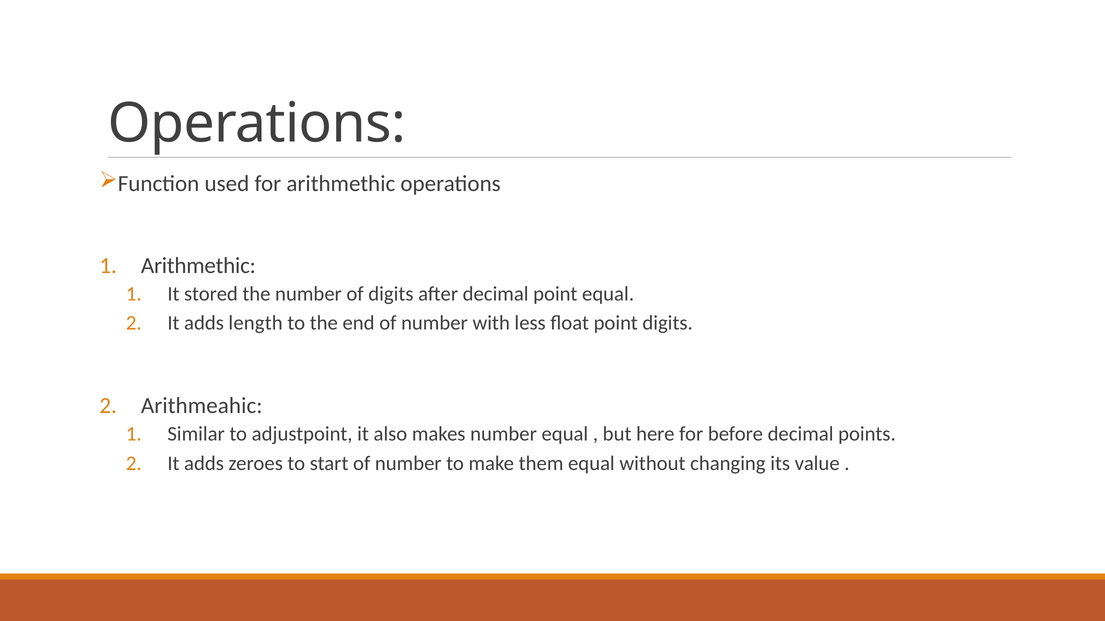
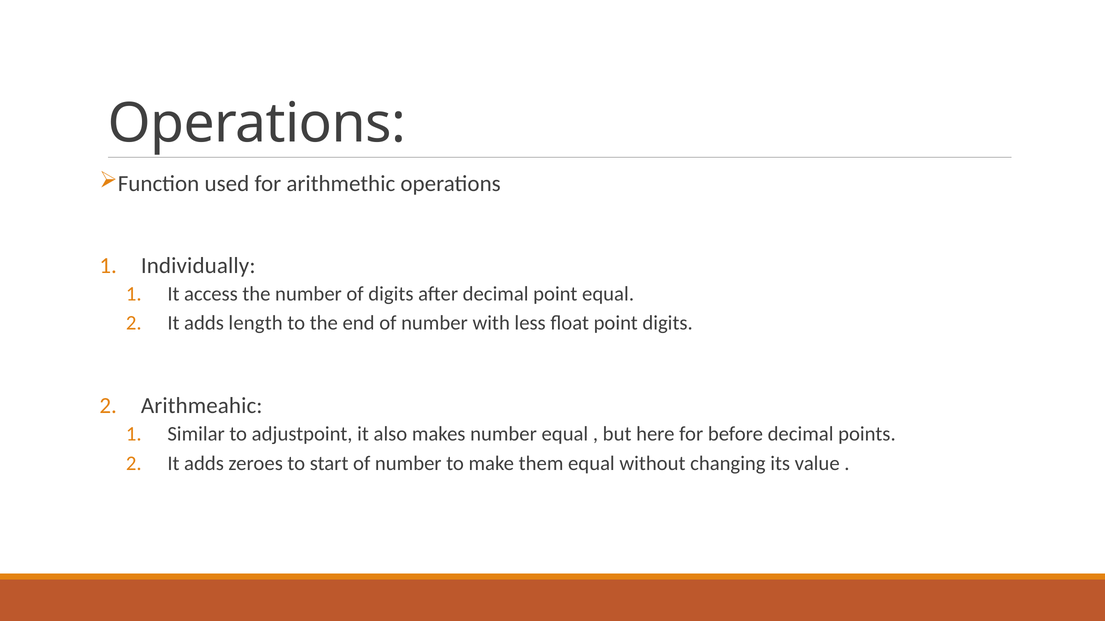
Arithmethic at (198, 266): Arithmethic -> Individually
stored: stored -> access
